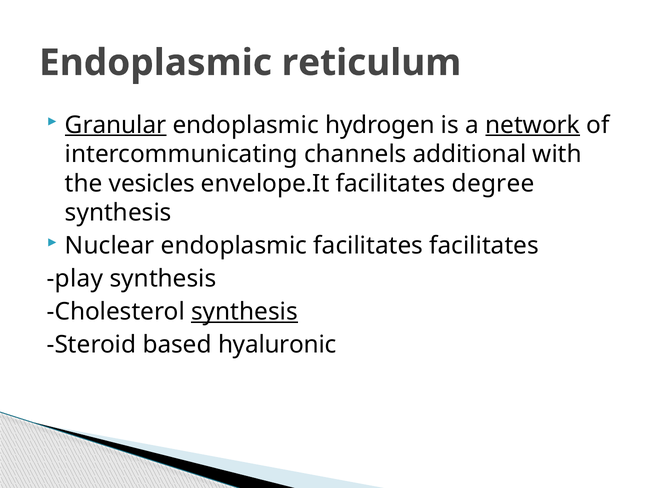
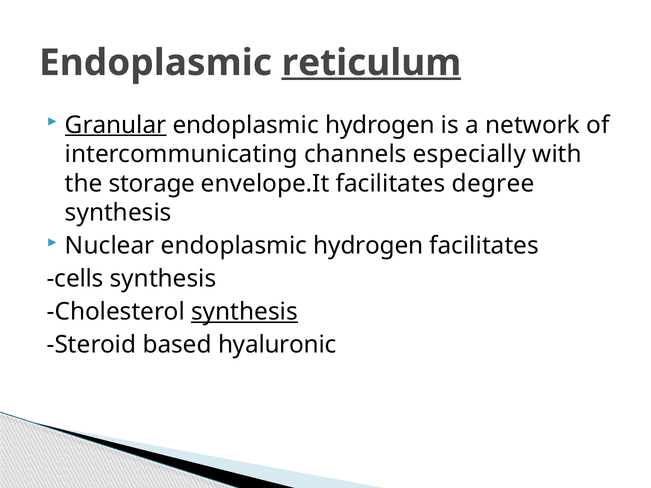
reticulum underline: none -> present
network underline: present -> none
additional: additional -> especially
vesicles: vesicles -> storage
facilitates at (368, 246): facilitates -> hydrogen
play: play -> cells
